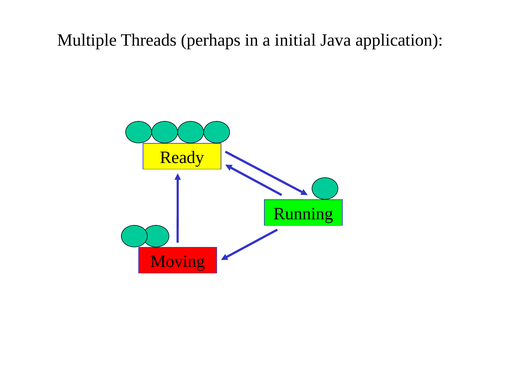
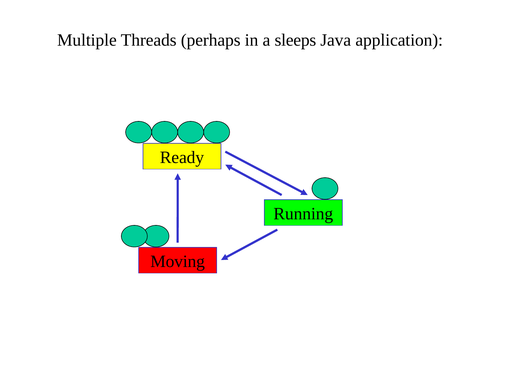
initial: initial -> sleeps
